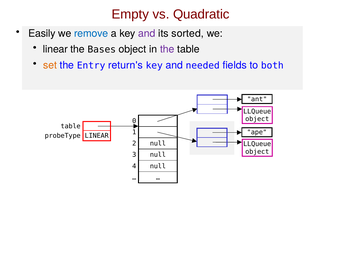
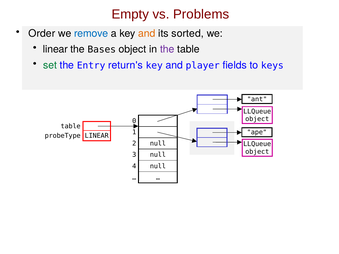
Quadratic: Quadratic -> Problems
Easily: Easily -> Order
and at (147, 33) colour: purple -> orange
set colour: orange -> green
needed: needed -> player
both: both -> keys
